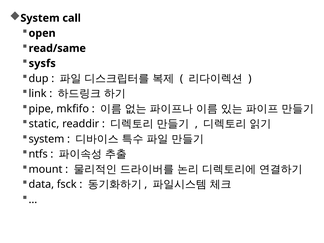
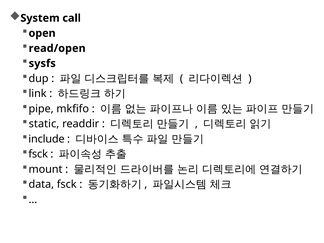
read/same: read/same -> read/open
system at (46, 139): system -> include
ntfs at (38, 154): ntfs -> fsck
